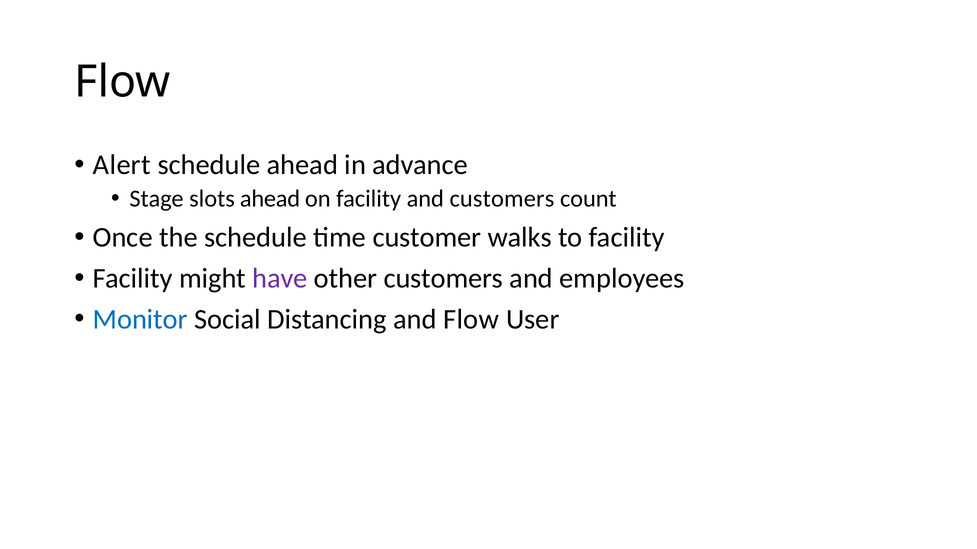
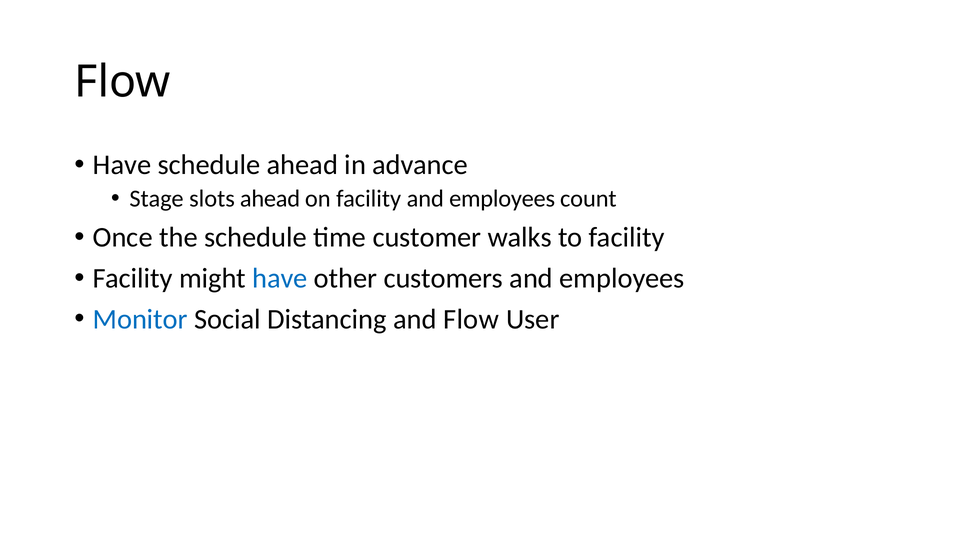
Alert at (122, 165): Alert -> Have
facility and customers: customers -> employees
have at (280, 279) colour: purple -> blue
